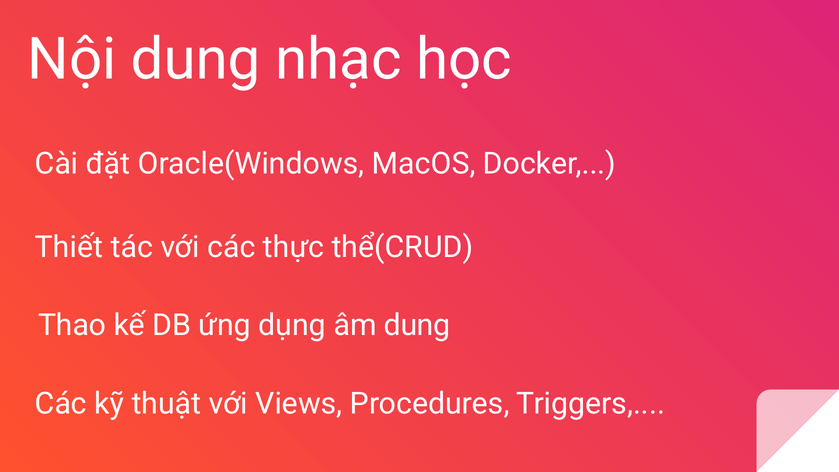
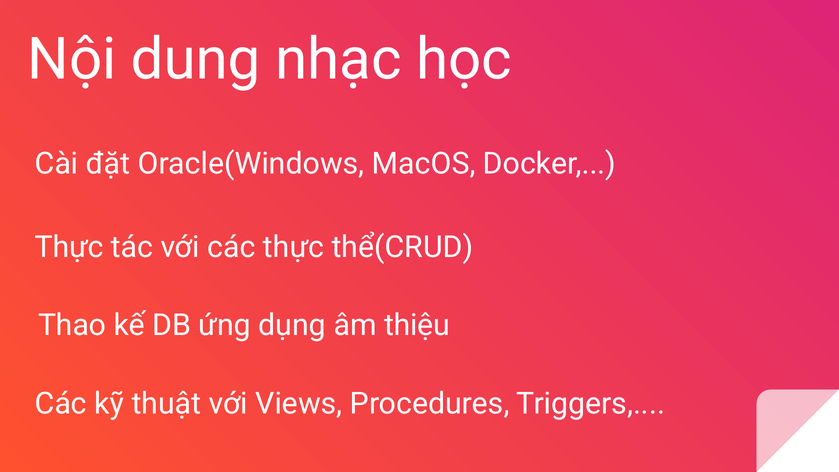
Thiết at (69, 247): Thiết -> Thực
âm dung: dung -> thiệu
